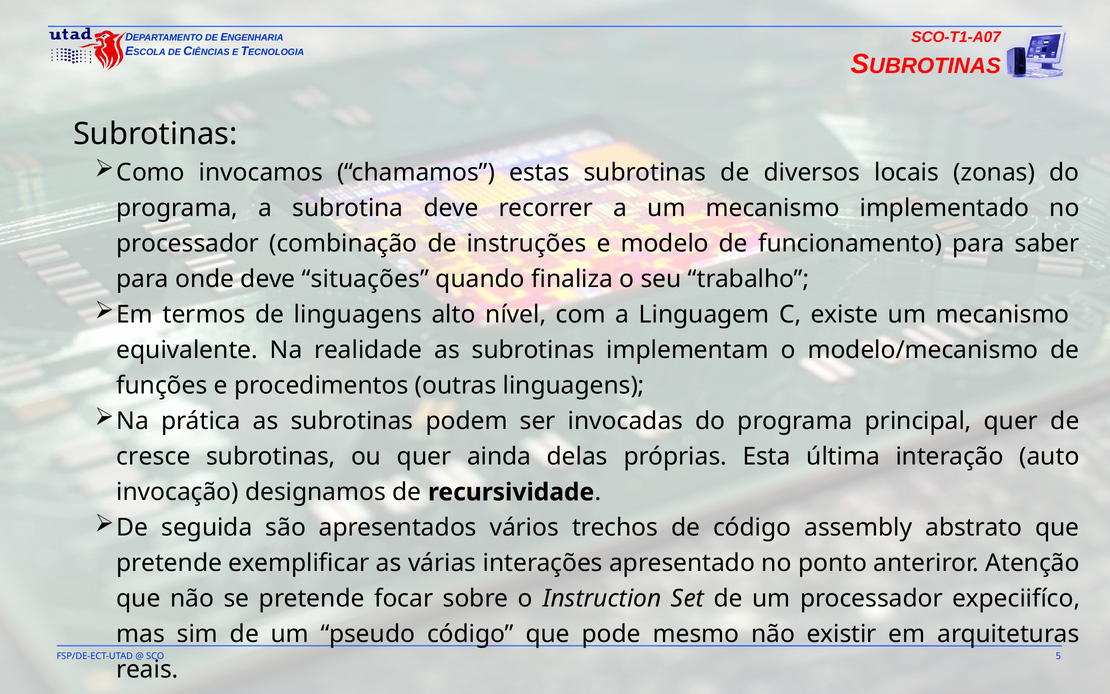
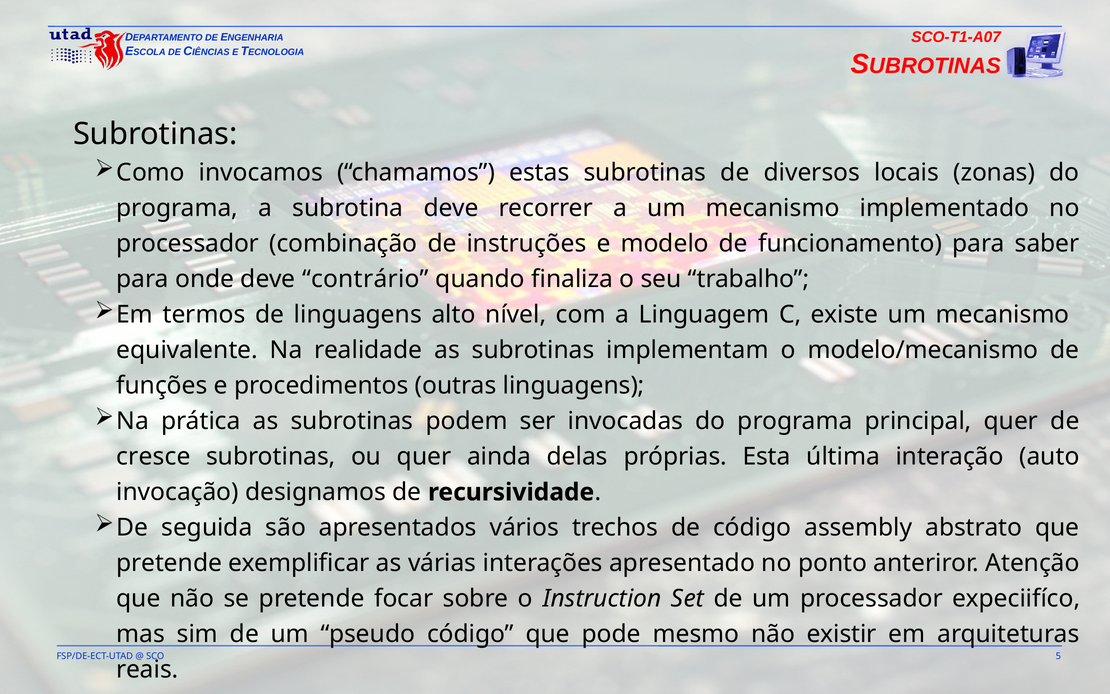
situações: situações -> contrário
